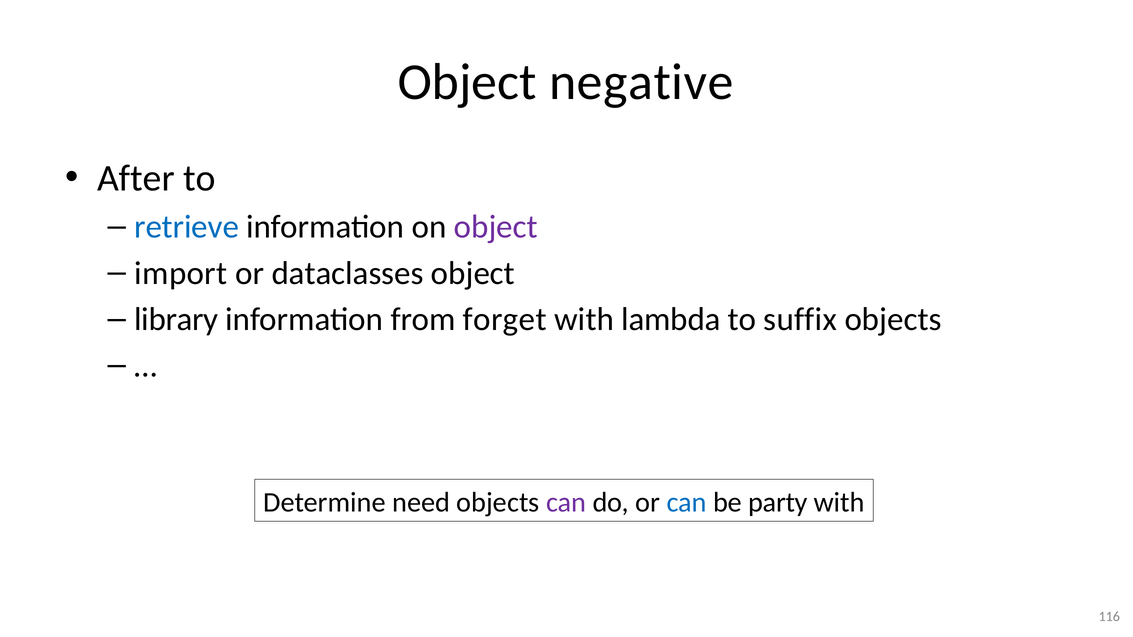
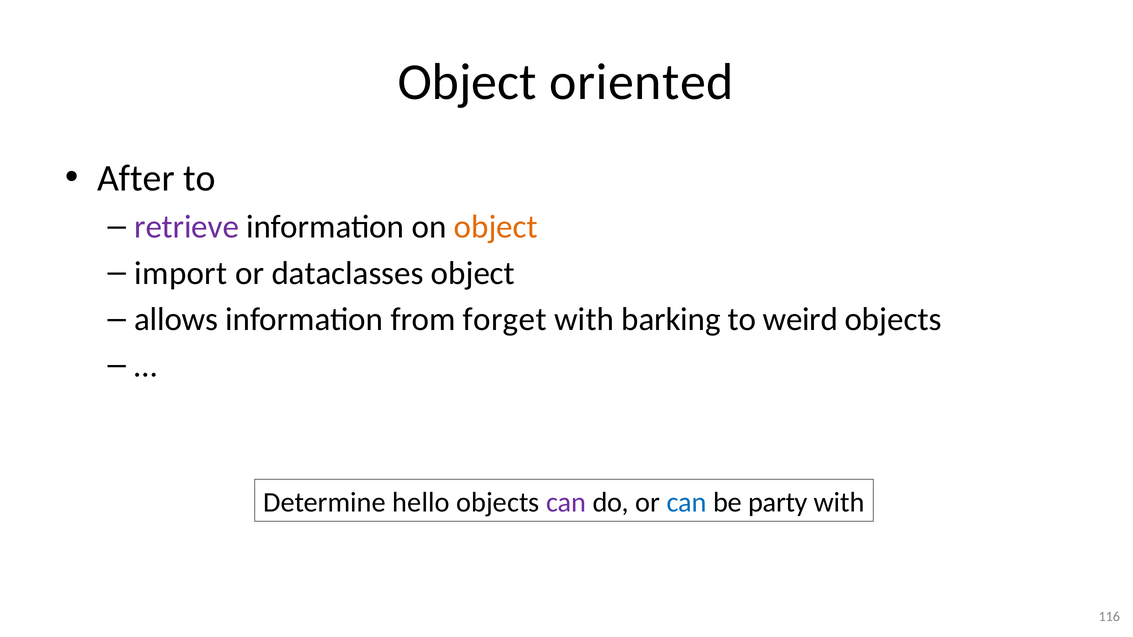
negative: negative -> oriented
retrieve colour: blue -> purple
object at (496, 227) colour: purple -> orange
library: library -> allows
lambda: lambda -> barking
suffix: suffix -> weird
need: need -> hello
